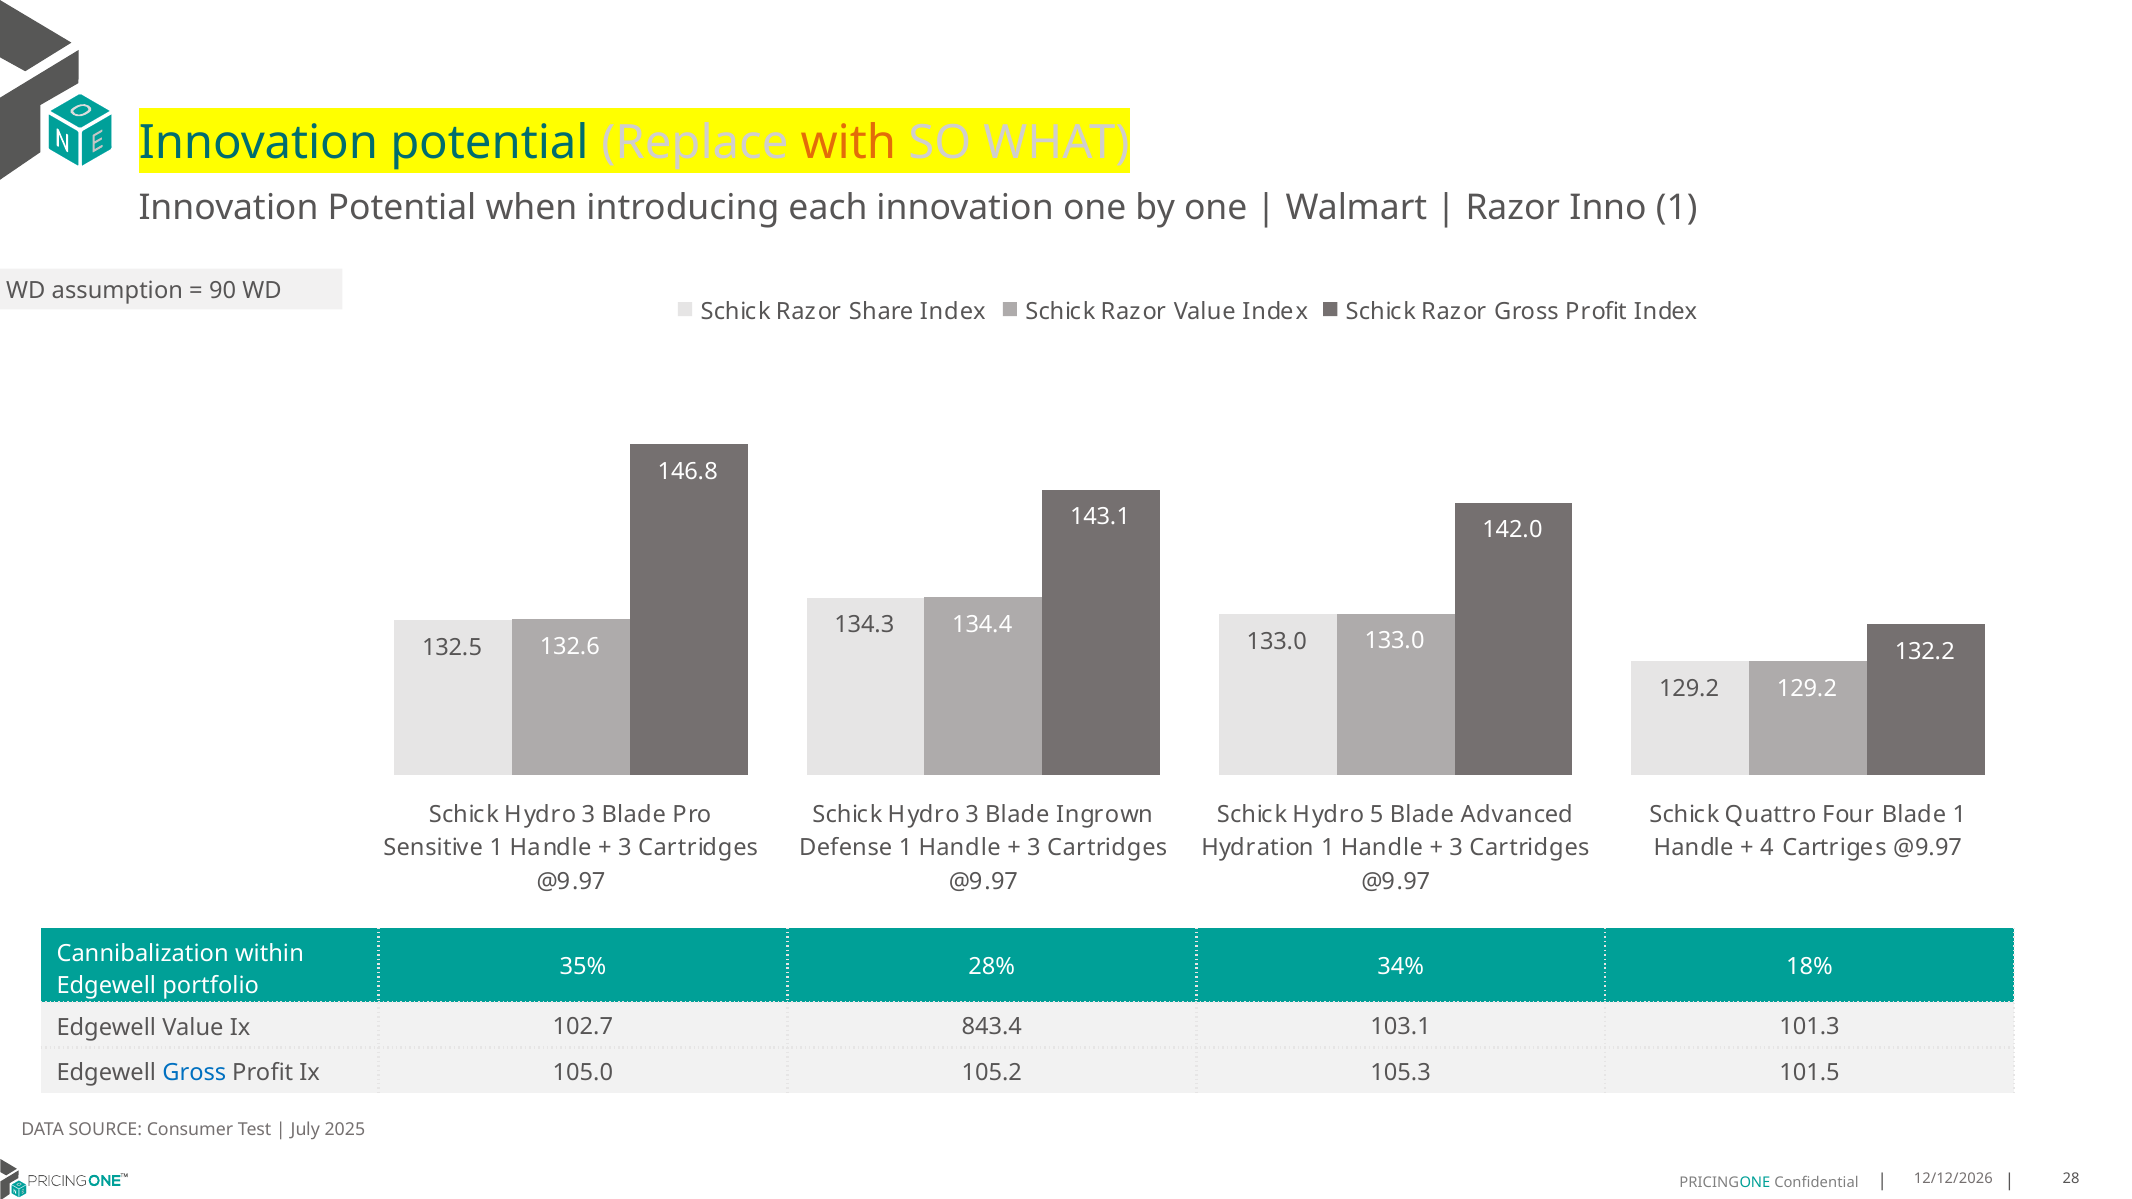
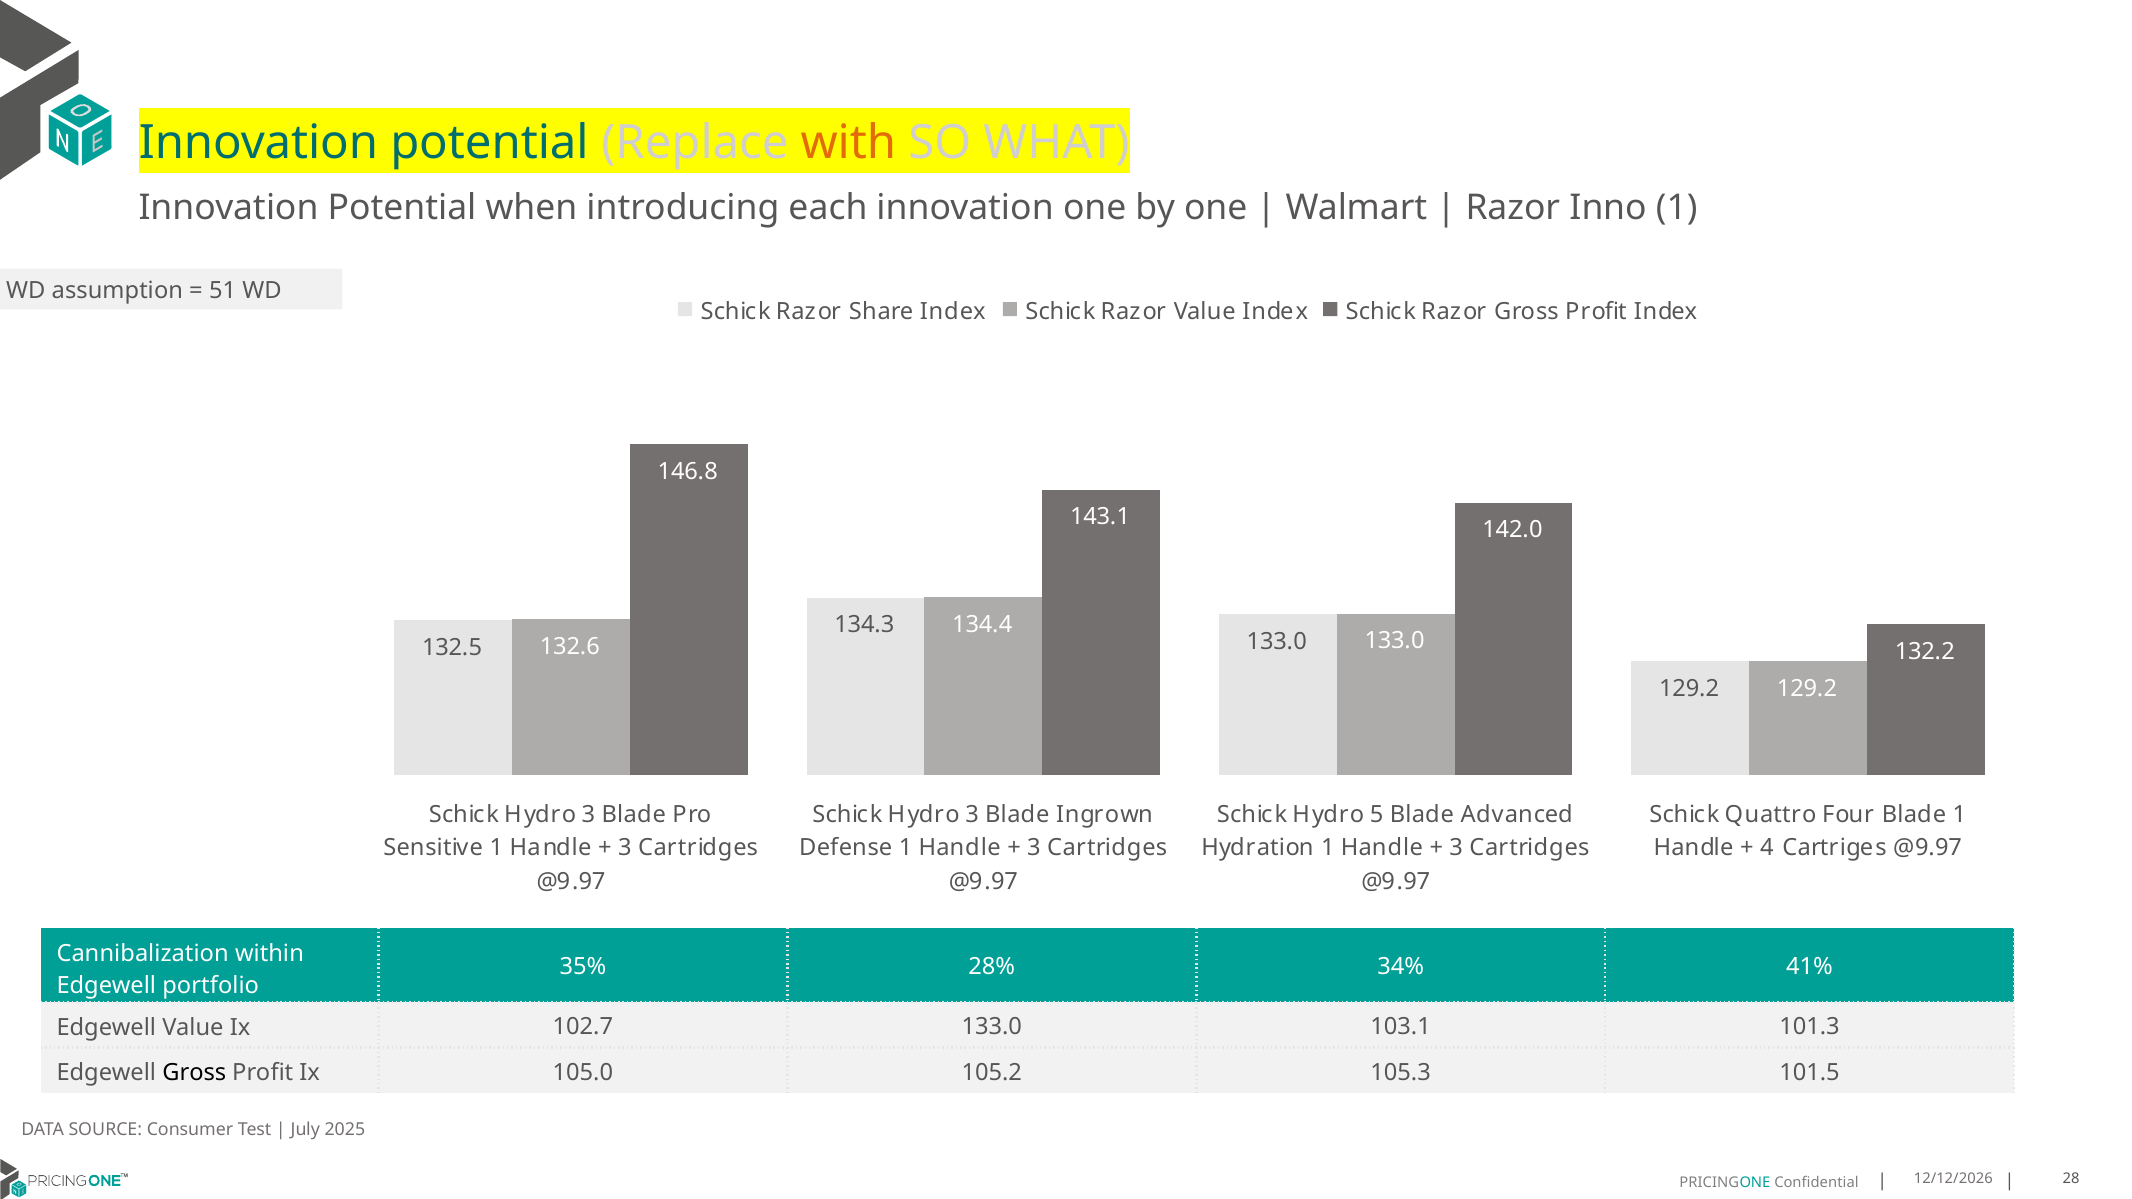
90: 90 -> 51
18%: 18% -> 41%
102.7 843.4: 843.4 -> 133.0
Gross at (194, 1073) colour: blue -> black
